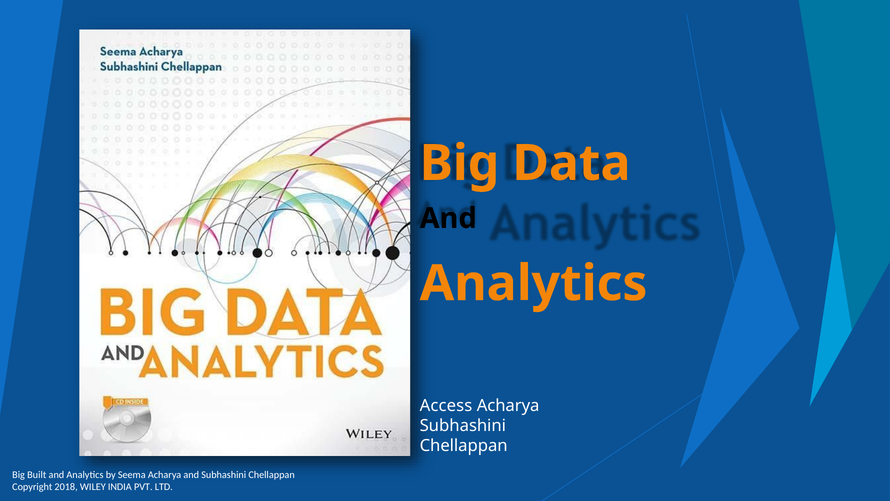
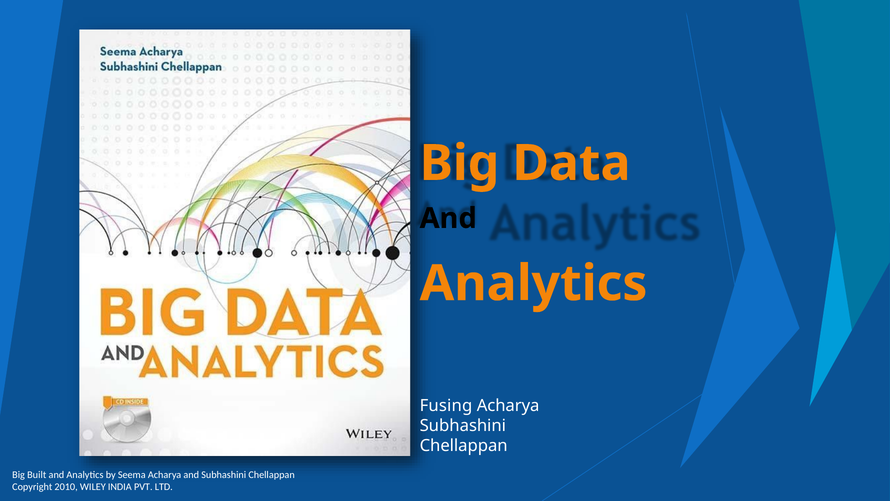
Access: Access -> Fusing
2018: 2018 -> 2010
